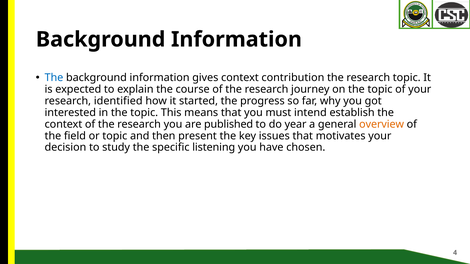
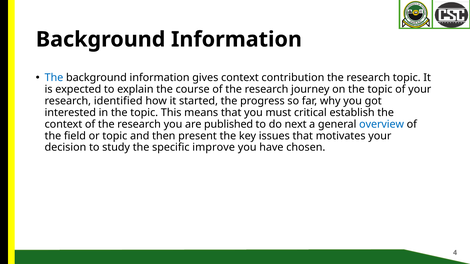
intend: intend -> critical
year: year -> next
overview colour: orange -> blue
listening: listening -> improve
